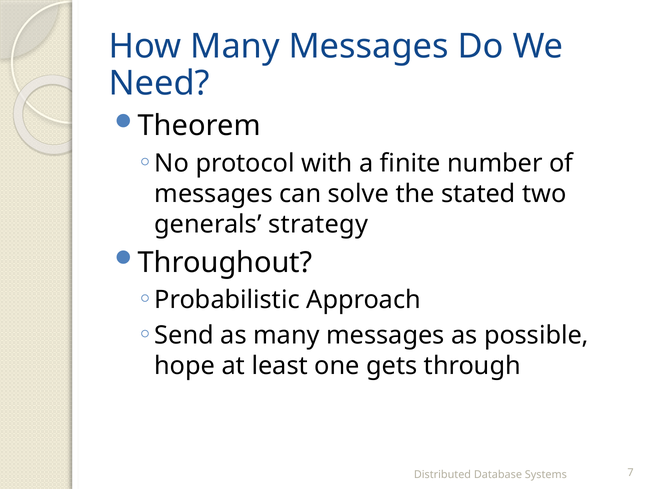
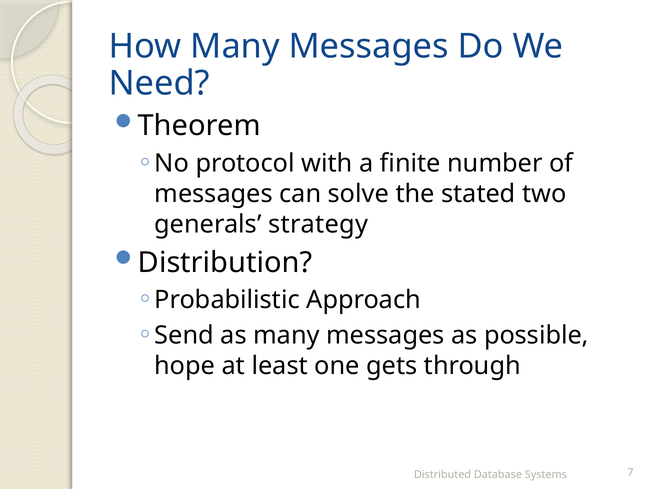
Throughout: Throughout -> Distribution
